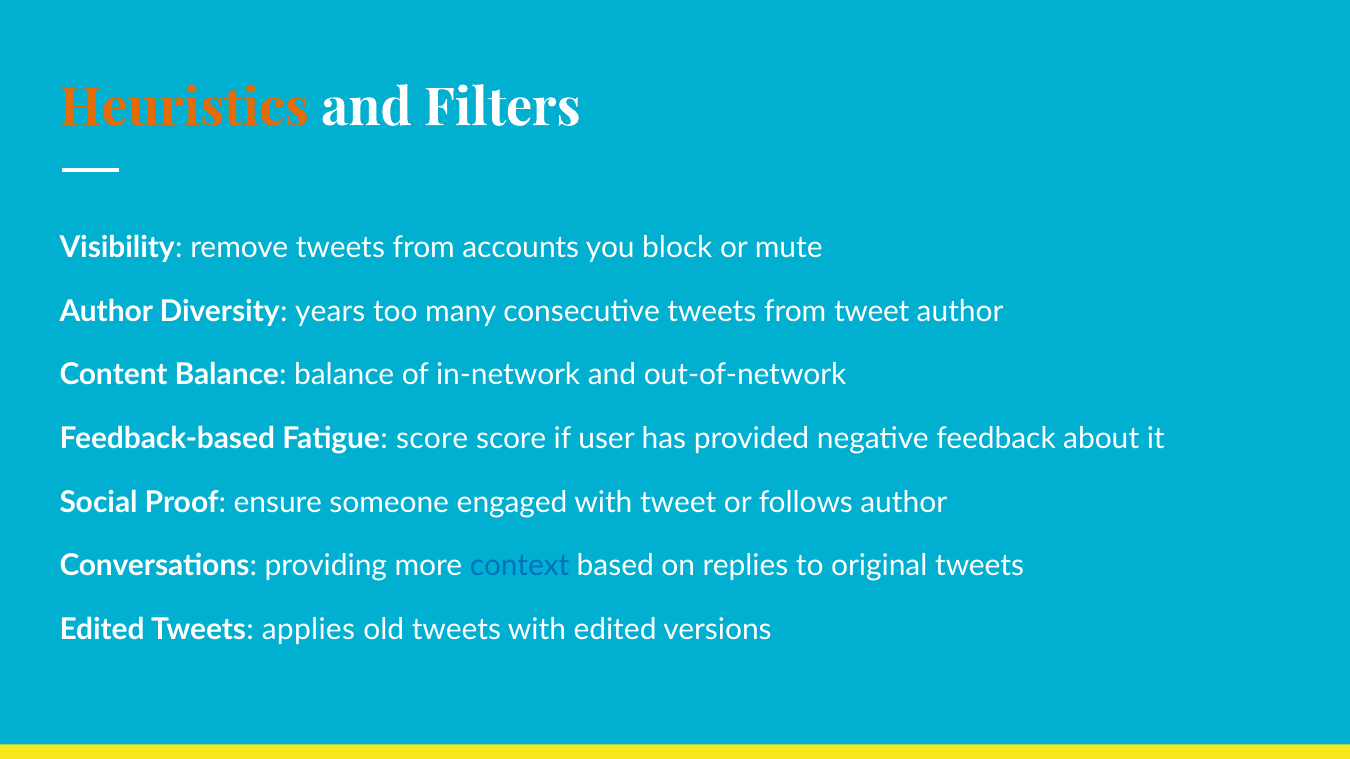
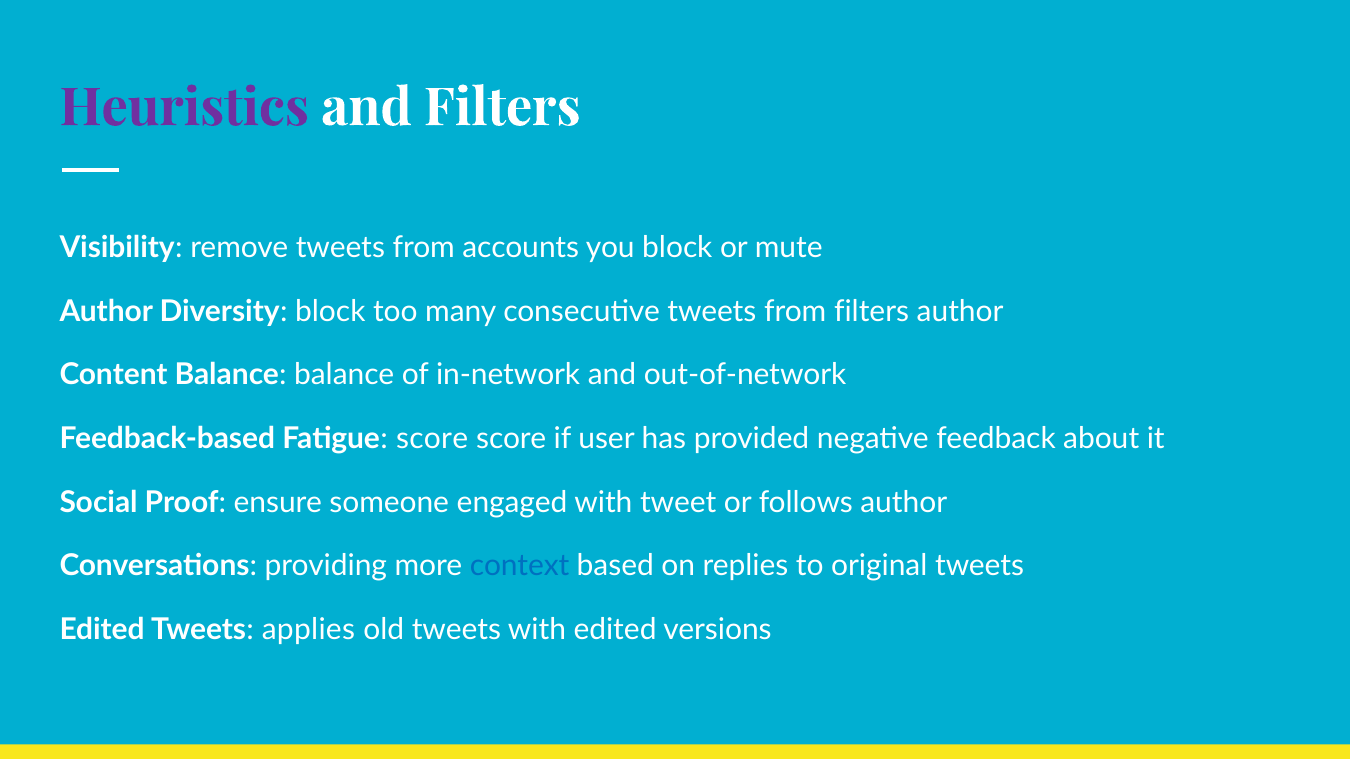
Heuristics colour: orange -> purple
Diversity years: years -> block
from tweet: tweet -> filters
